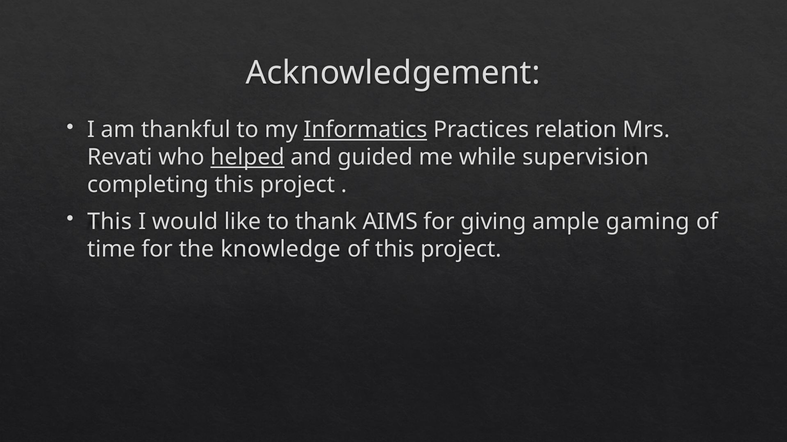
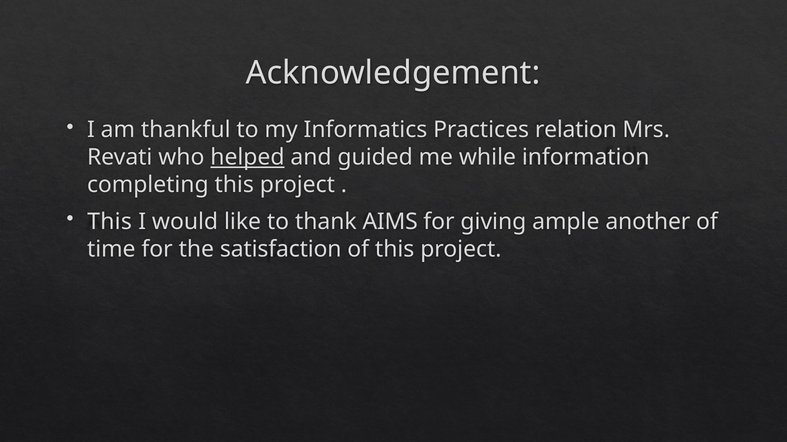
Informatics underline: present -> none
supervision: supervision -> information
gaming: gaming -> another
knowledge: knowledge -> satisfaction
